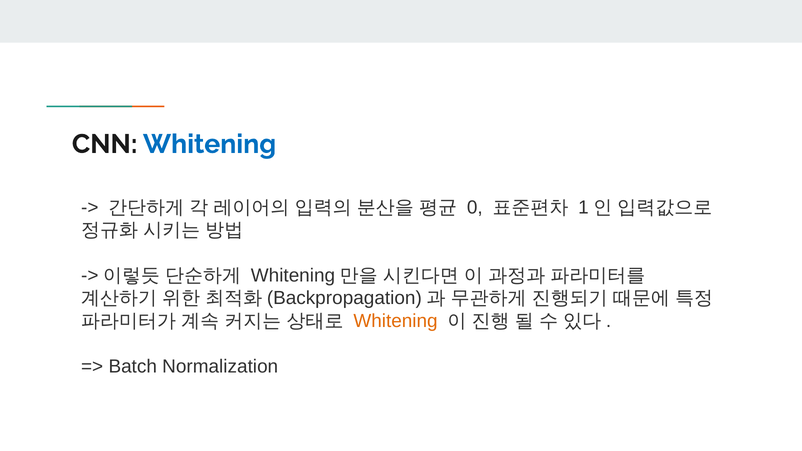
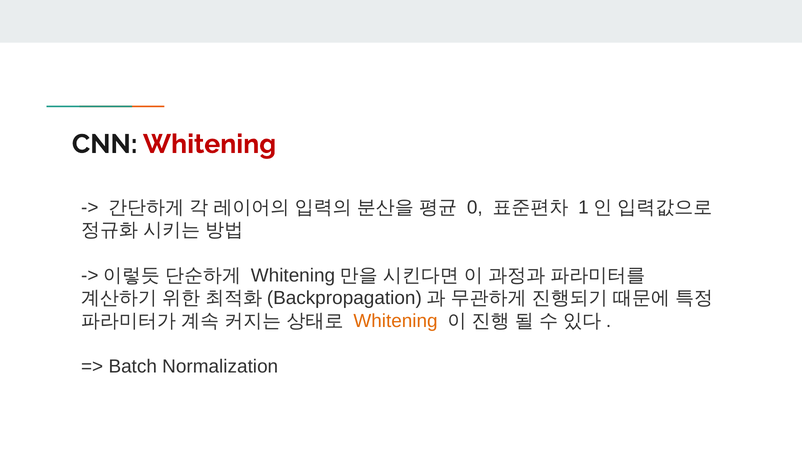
Whitening at (210, 144) colour: blue -> red
